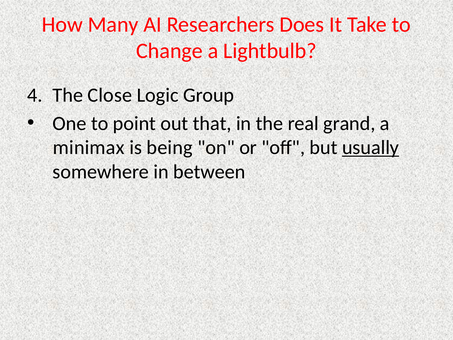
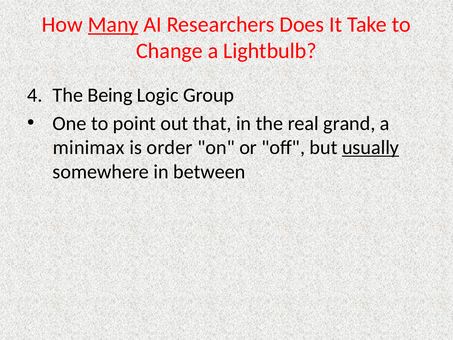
Many underline: none -> present
Close: Close -> Being
being: being -> order
